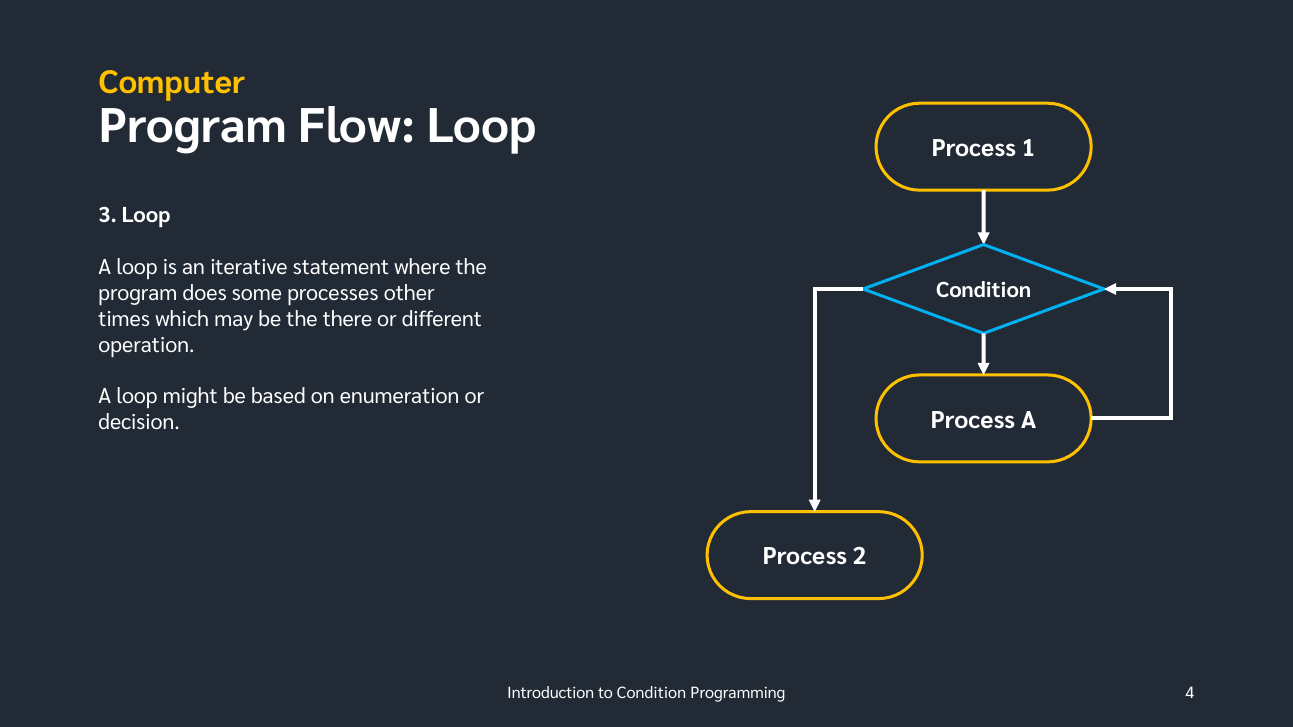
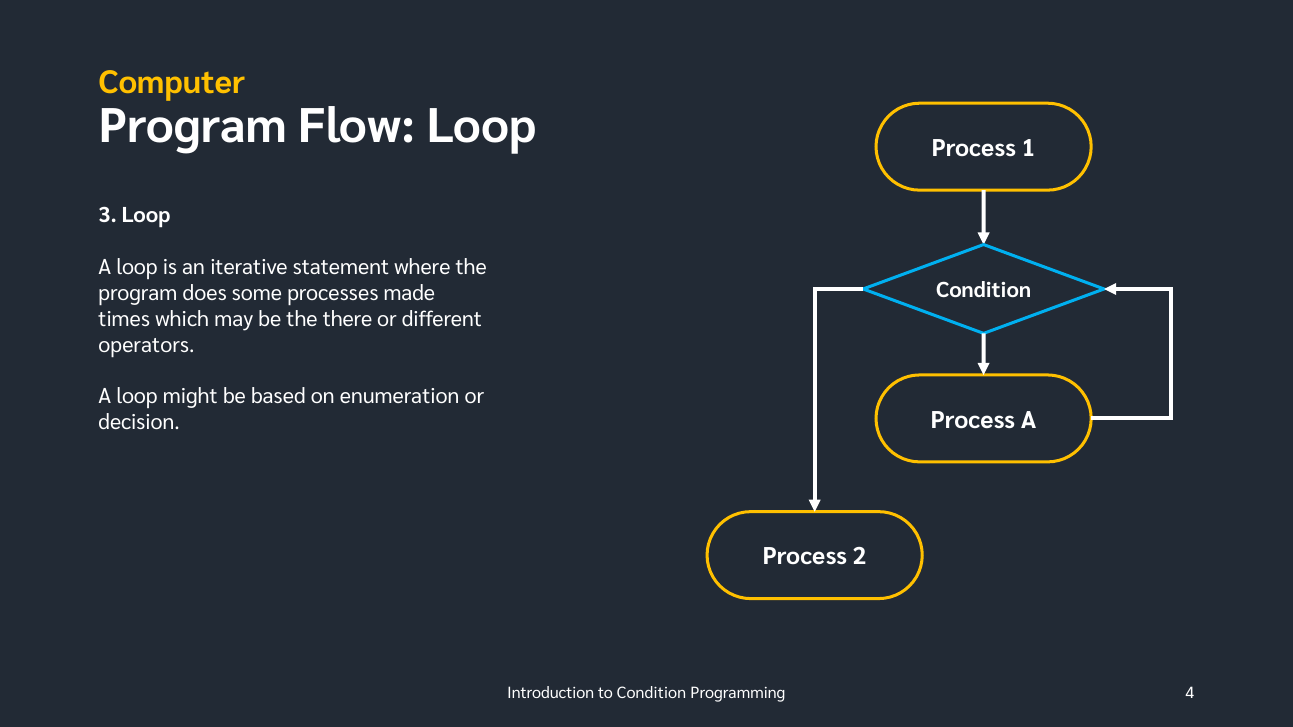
other: other -> made
operation: operation -> operators
